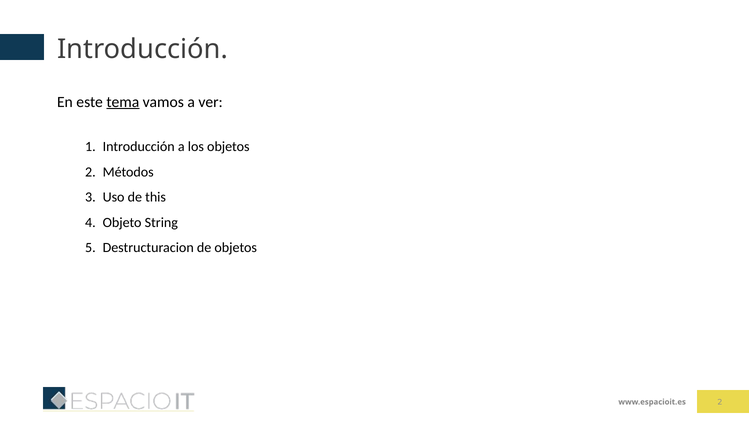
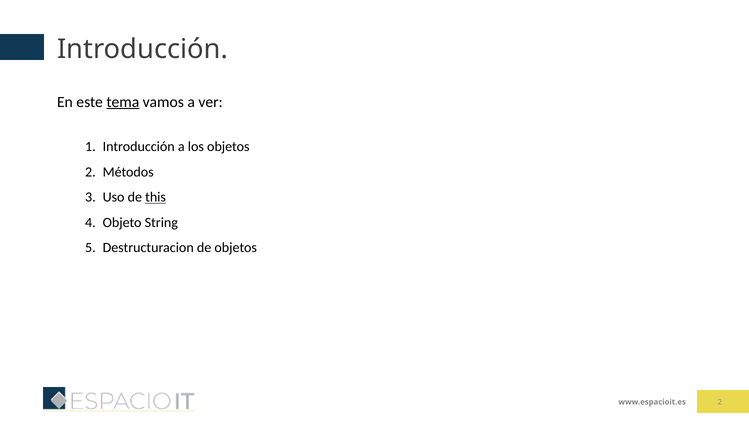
this underline: none -> present
